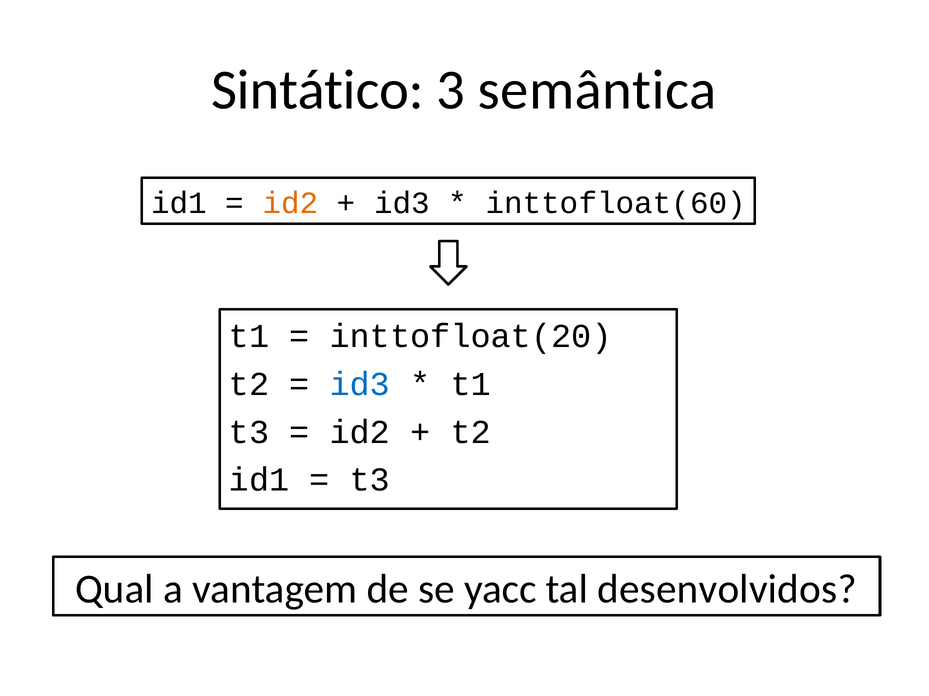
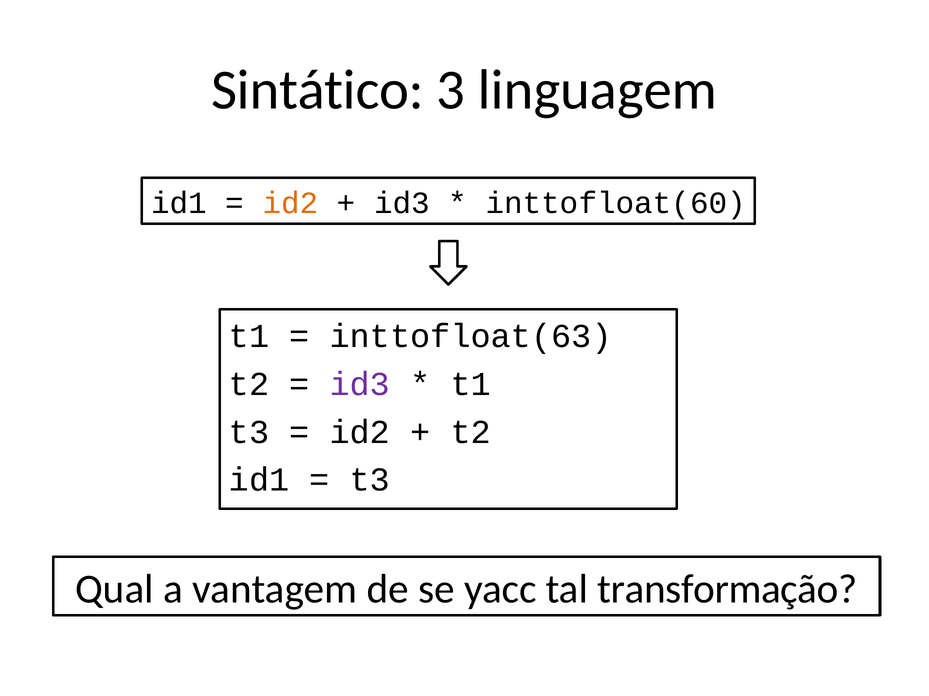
semântica: semântica -> linguagem
inttofloat(20: inttofloat(20 -> inttofloat(63
id3 at (360, 385) colour: blue -> purple
desenvolvidos: desenvolvidos -> transformação
